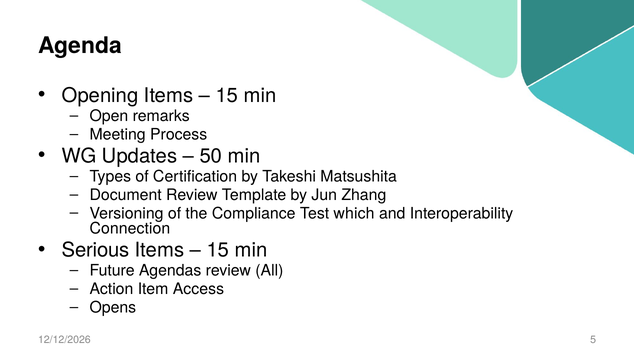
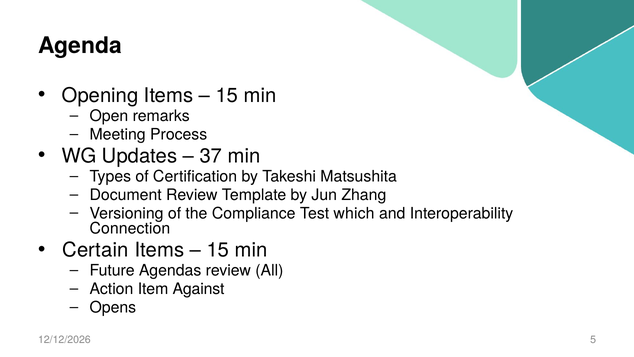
50: 50 -> 37
Serious: Serious -> Certain
Access: Access -> Against
